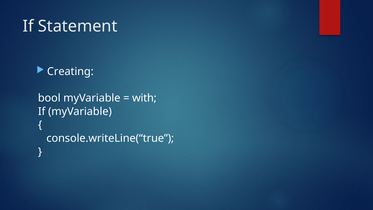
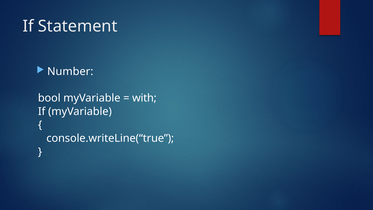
Creating: Creating -> Number
